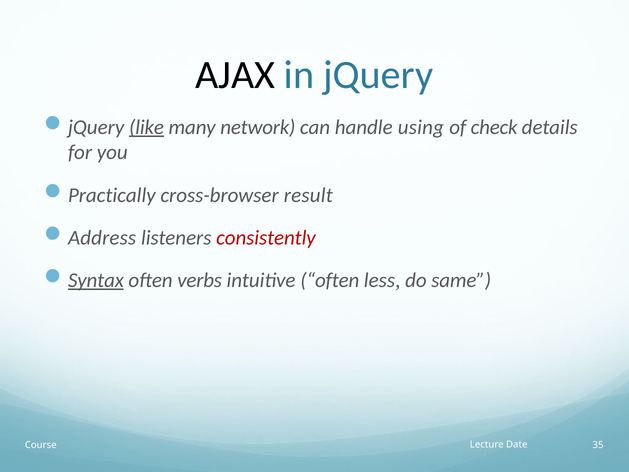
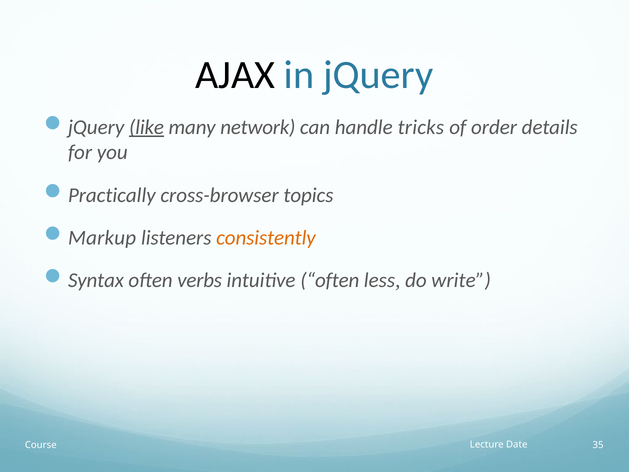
using: using -> tricks
check: check -> order
result: result -> topics
Address: Address -> Markup
consistently colour: red -> orange
Syntax underline: present -> none
same: same -> write
